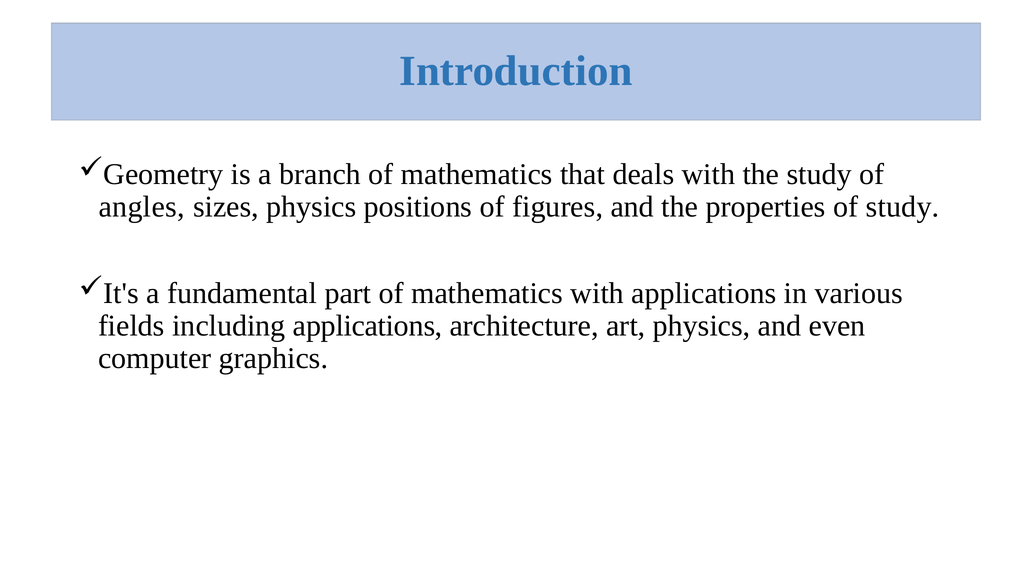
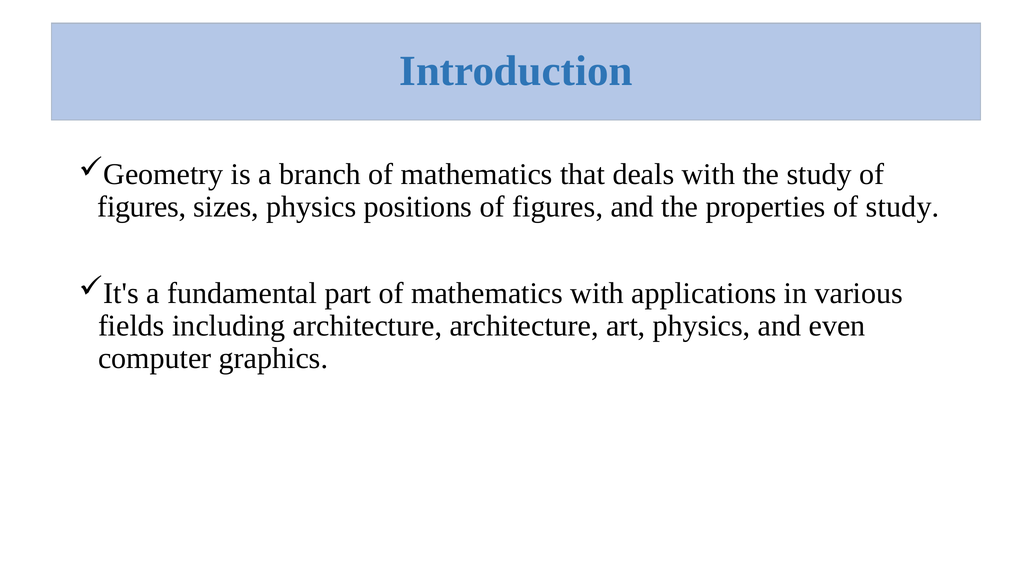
angles at (142, 207): angles -> figures
including applications: applications -> architecture
